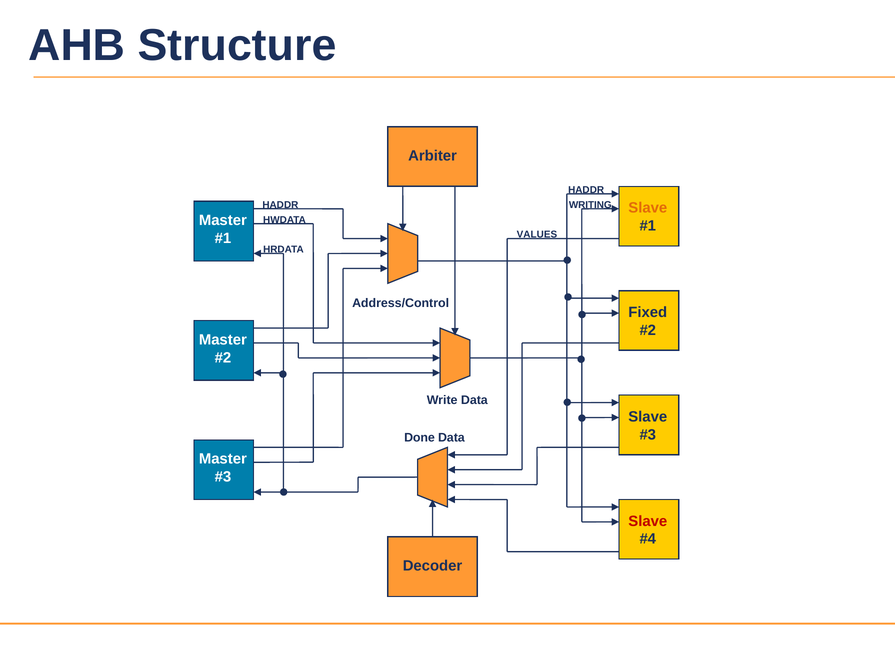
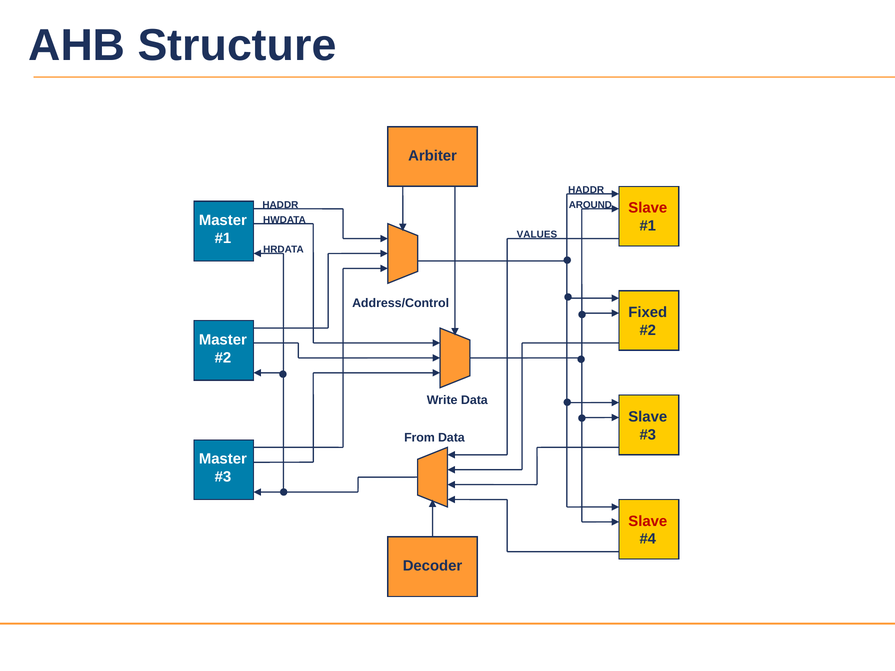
WRITING: WRITING -> AROUND
Slave at (648, 208) colour: orange -> red
Done: Done -> From
